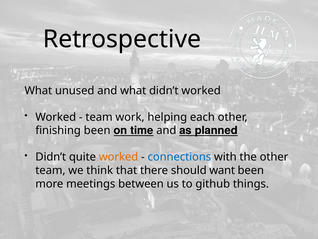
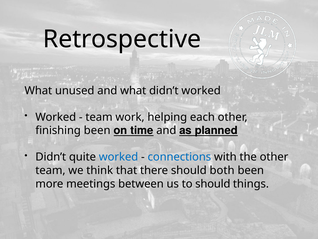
worked at (119, 157) colour: orange -> blue
want: want -> both
to github: github -> should
